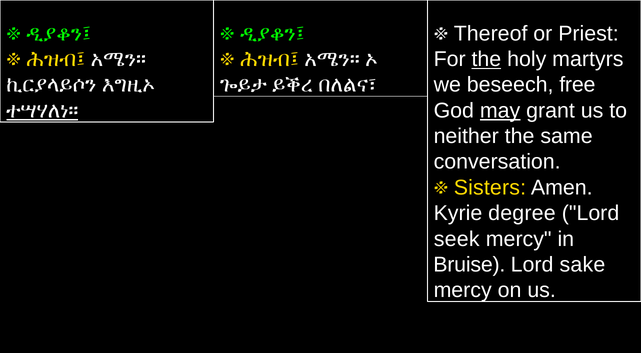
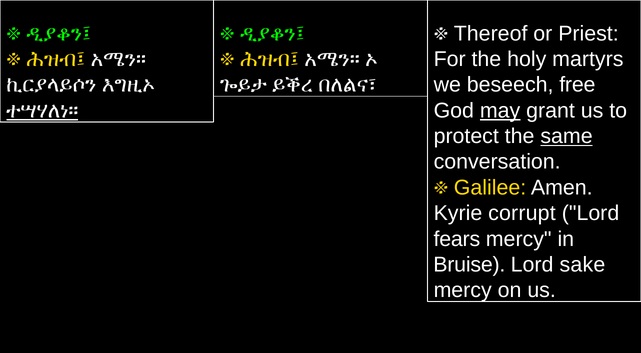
the at (486, 59) underline: present -> none
neither: neither -> protect
same underline: none -> present
Sisters: Sisters -> Galilee
degree: degree -> corrupt
seek: seek -> fears
